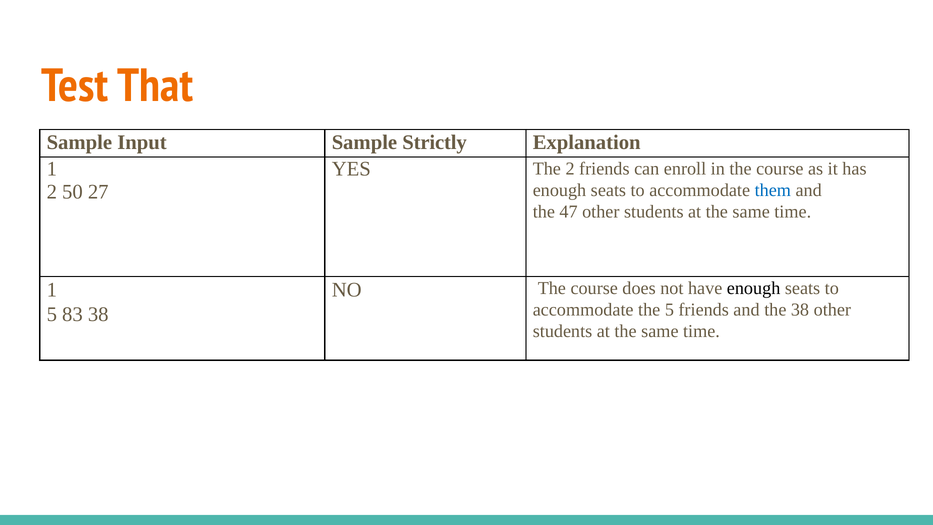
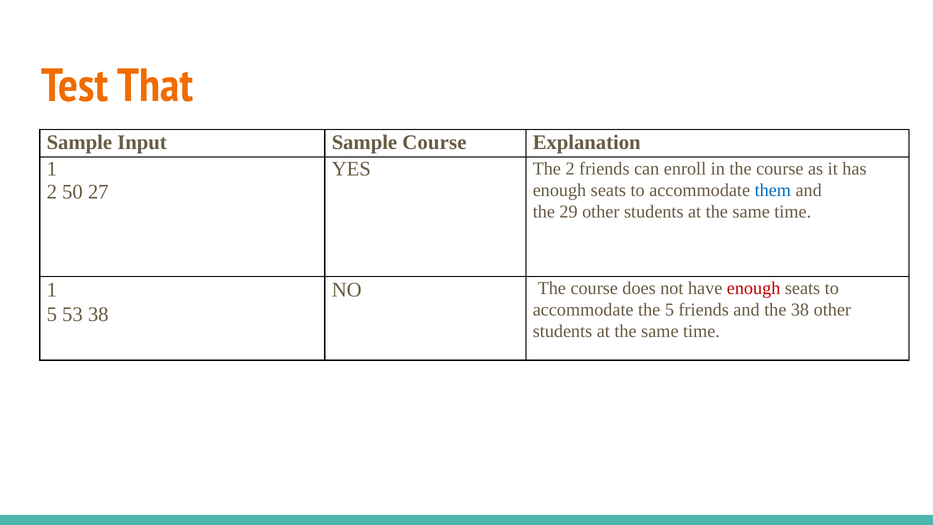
Sample Strictly: Strictly -> Course
47: 47 -> 29
enough at (754, 288) colour: black -> red
83: 83 -> 53
